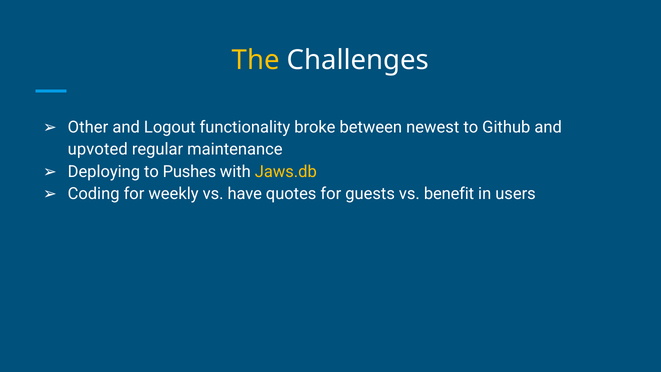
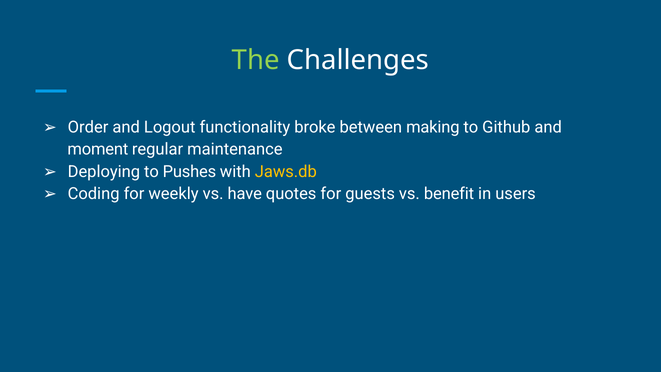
The colour: yellow -> light green
Other: Other -> Order
newest: newest -> making
upvoted: upvoted -> moment
